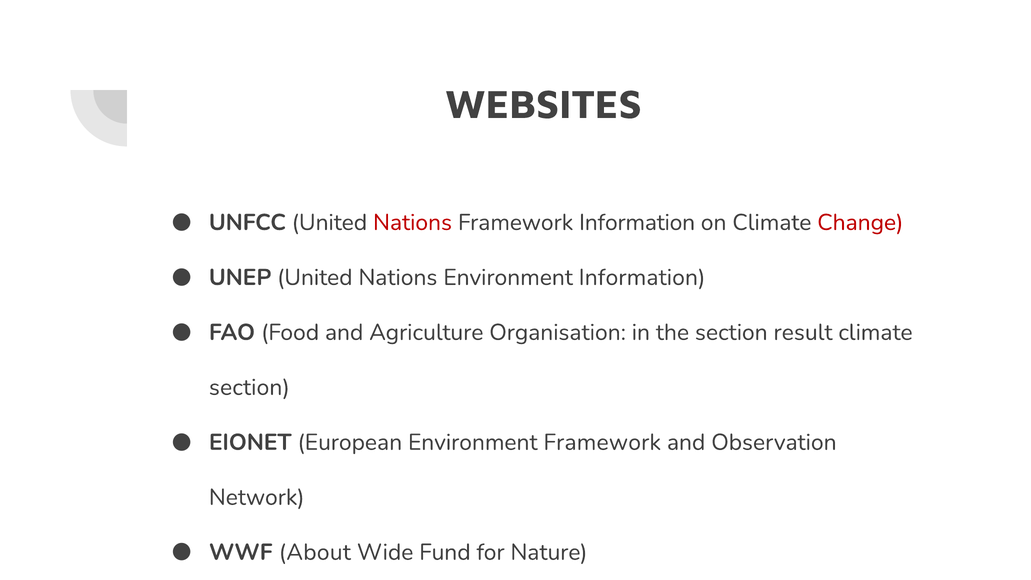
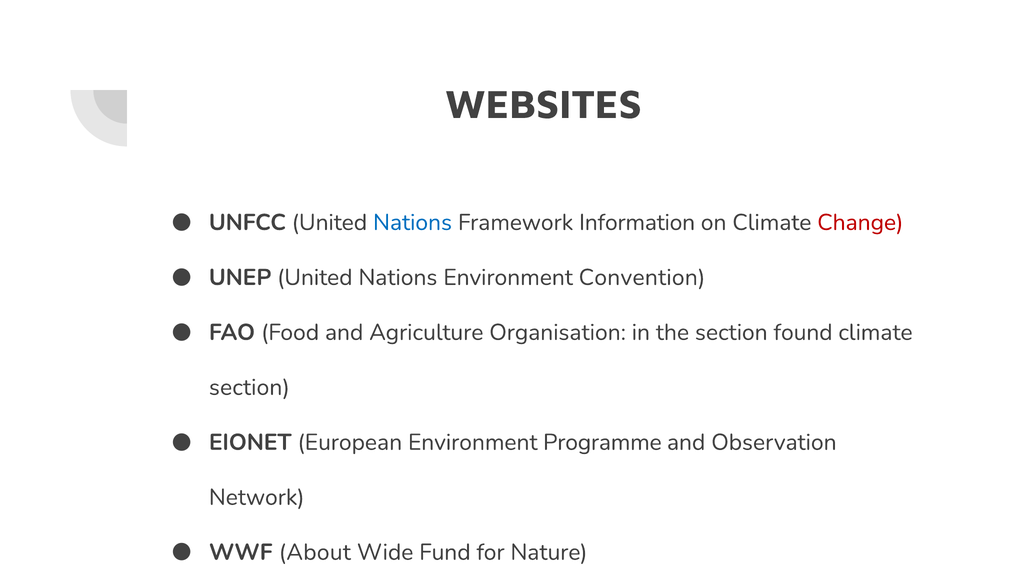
Nations at (413, 222) colour: red -> blue
Environment Information: Information -> Convention
result: result -> found
Environment Framework: Framework -> Programme
